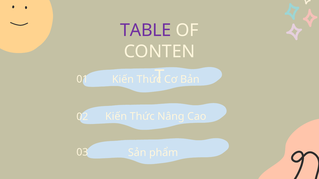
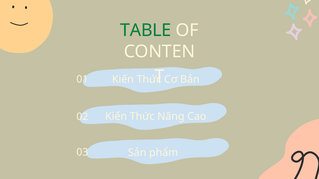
TABLE colour: purple -> green
